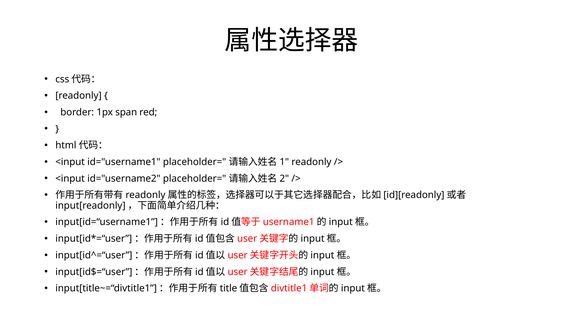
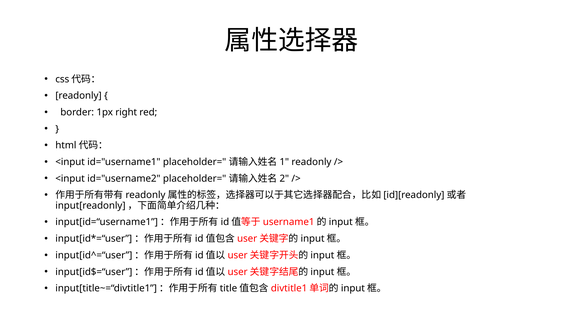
span: span -> right
